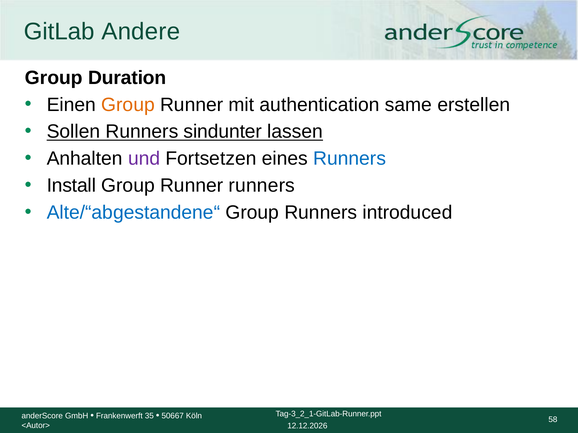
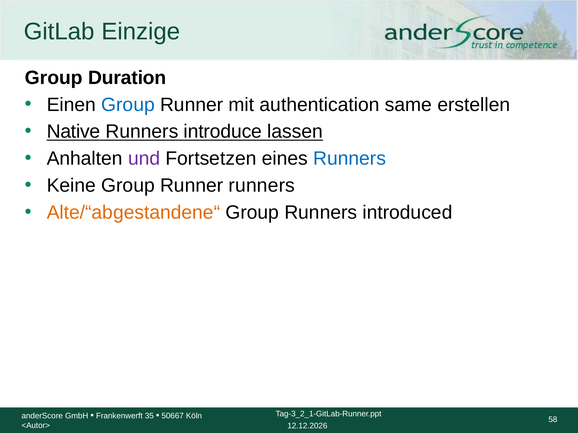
Andere: Andere -> Einzige
Group at (128, 105) colour: orange -> blue
Sollen: Sollen -> Native
sindunter: sindunter -> introduce
Install: Install -> Keine
Alte/“abgestandene“ colour: blue -> orange
